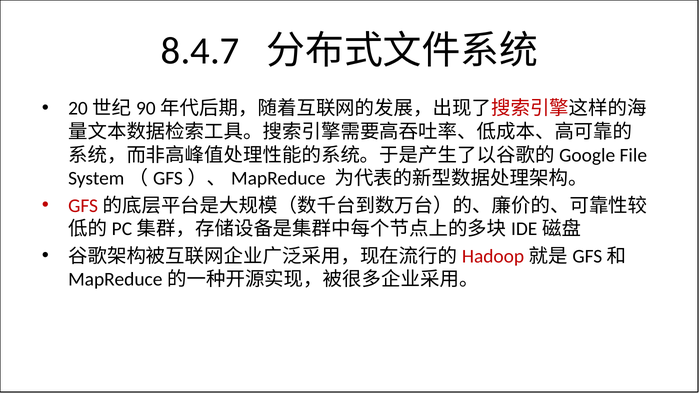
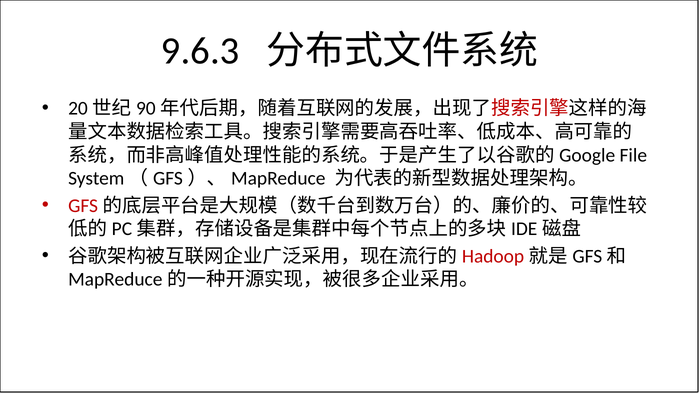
8.4.7: 8.4.7 -> 9.6.3
